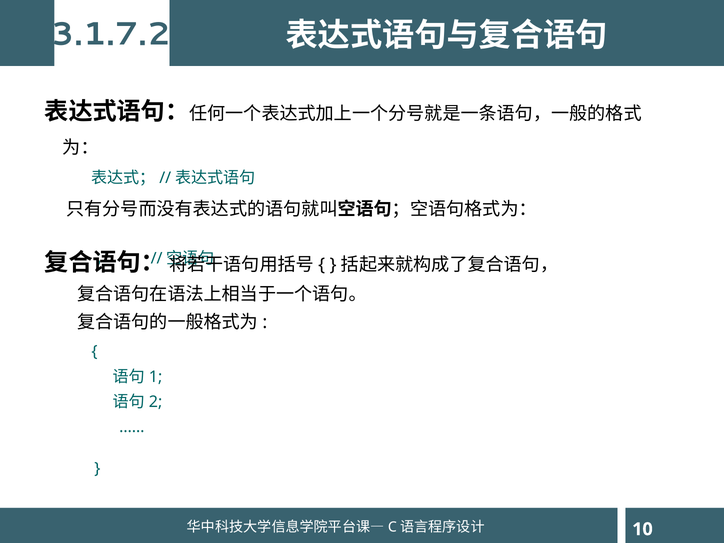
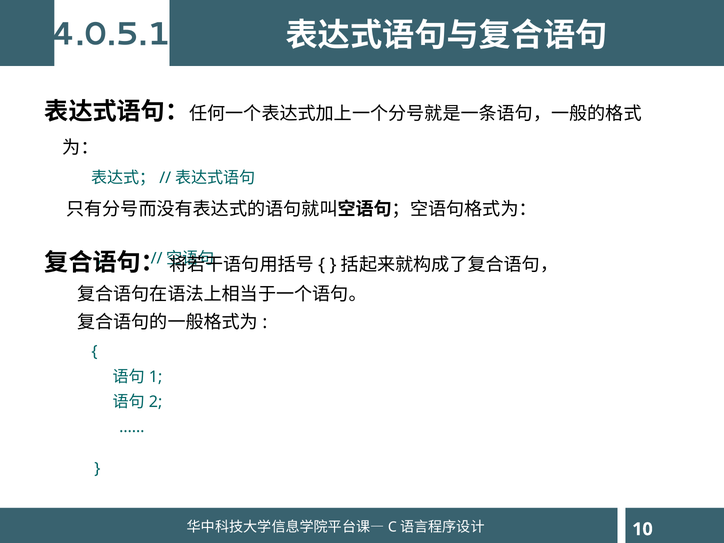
3.1.7.2: 3.1.7.2 -> 4.0.5.1
